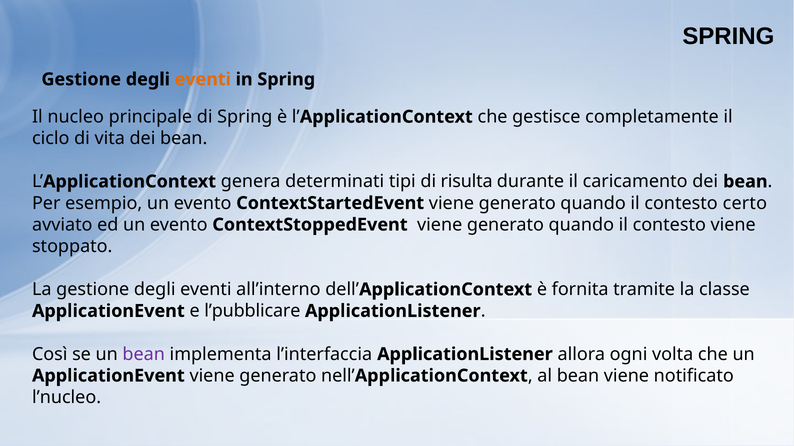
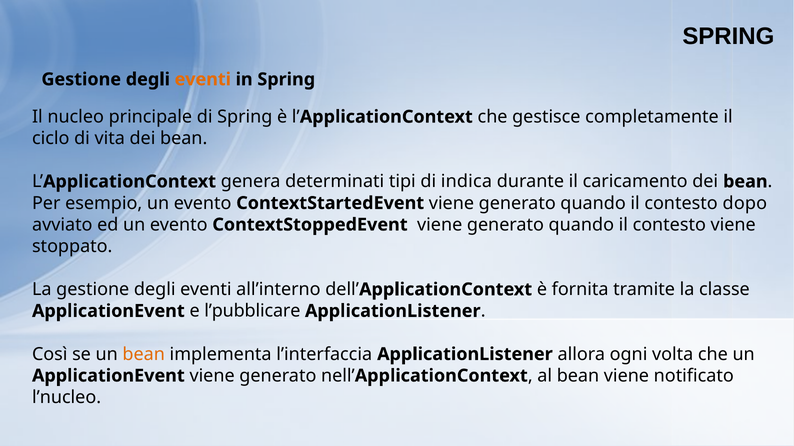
risulta: risulta -> indica
certo: certo -> dopo
bean at (144, 355) colour: purple -> orange
